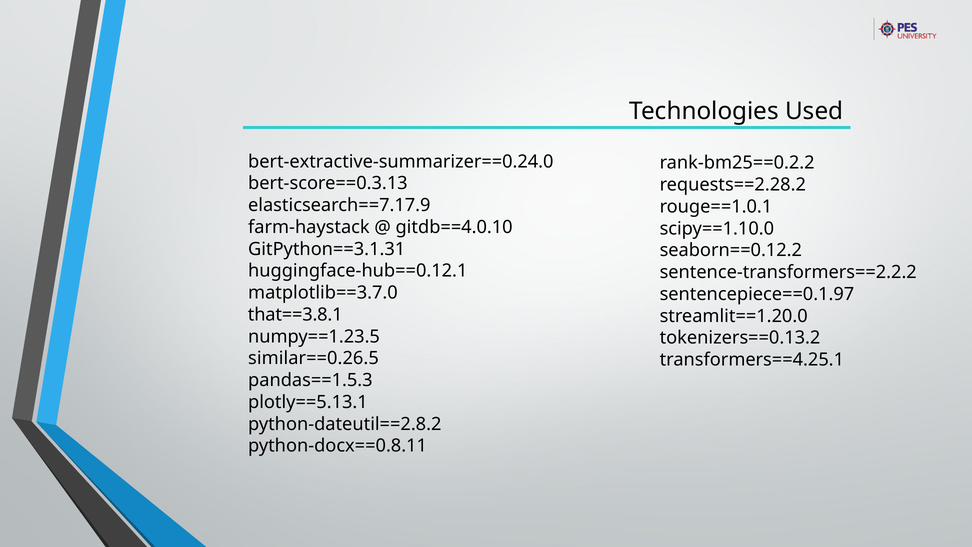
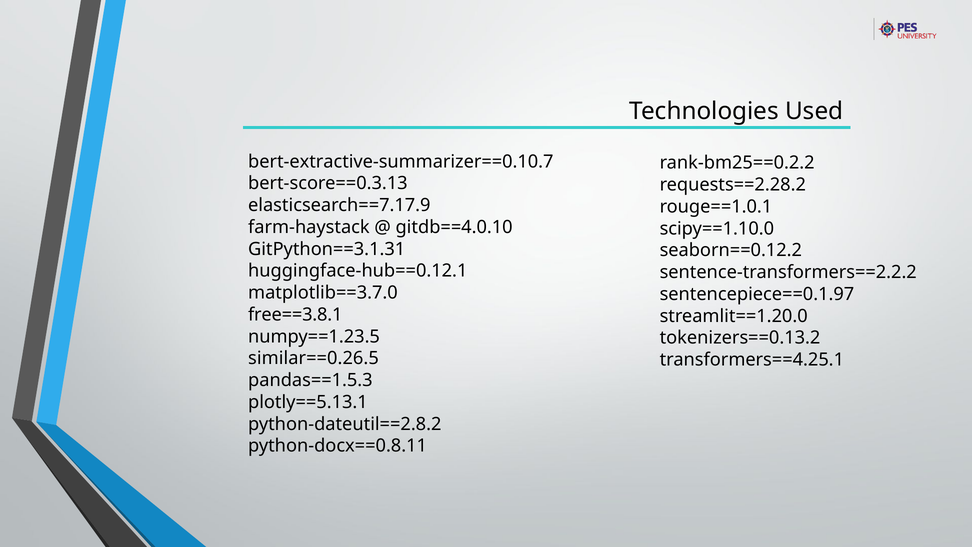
bert-extractive-summarizer==0.24.0: bert-extractive-summarizer==0.24.0 -> bert-extractive-summarizer==0.10.7
that==3.8.1: that==3.8.1 -> free==3.8.1
